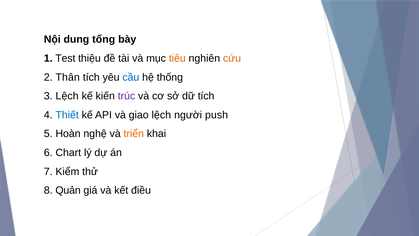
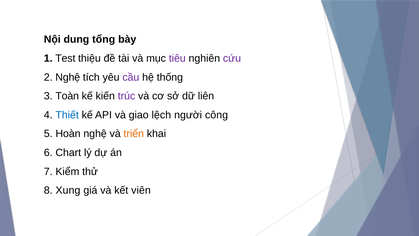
tiêu colour: orange -> purple
cứu colour: orange -> purple
2 Thân: Thân -> Nghệ
cầu colour: blue -> purple
3 Lệch: Lệch -> Toàn
dữ tích: tích -> liên
push: push -> công
Quản: Quản -> Xung
điều: điều -> viên
